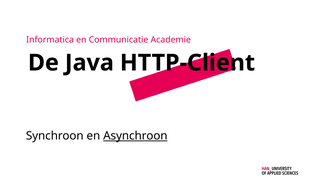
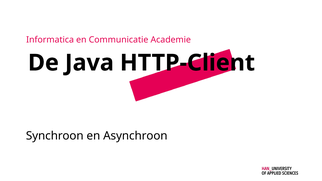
Asynchroon underline: present -> none
